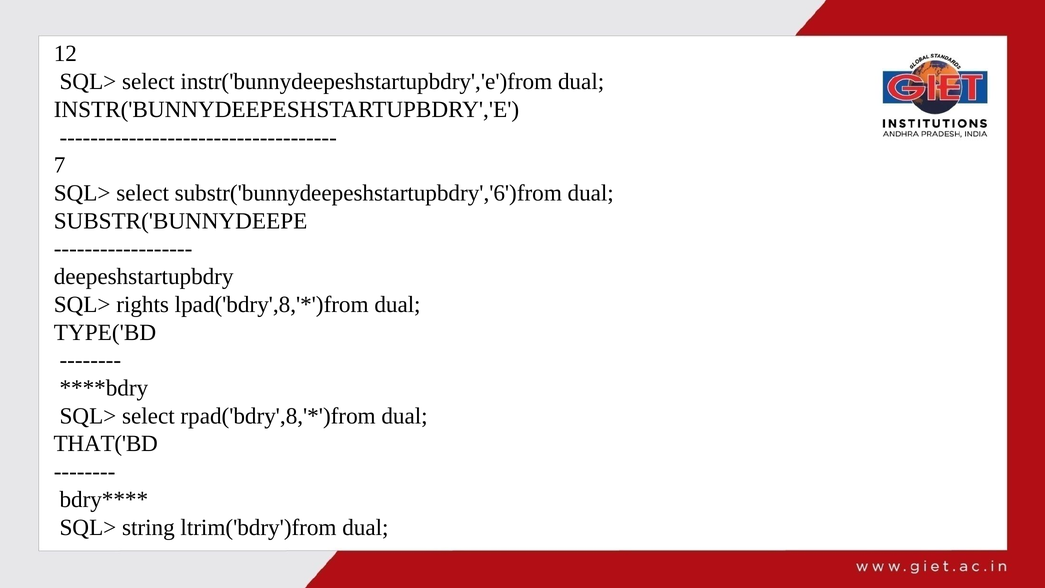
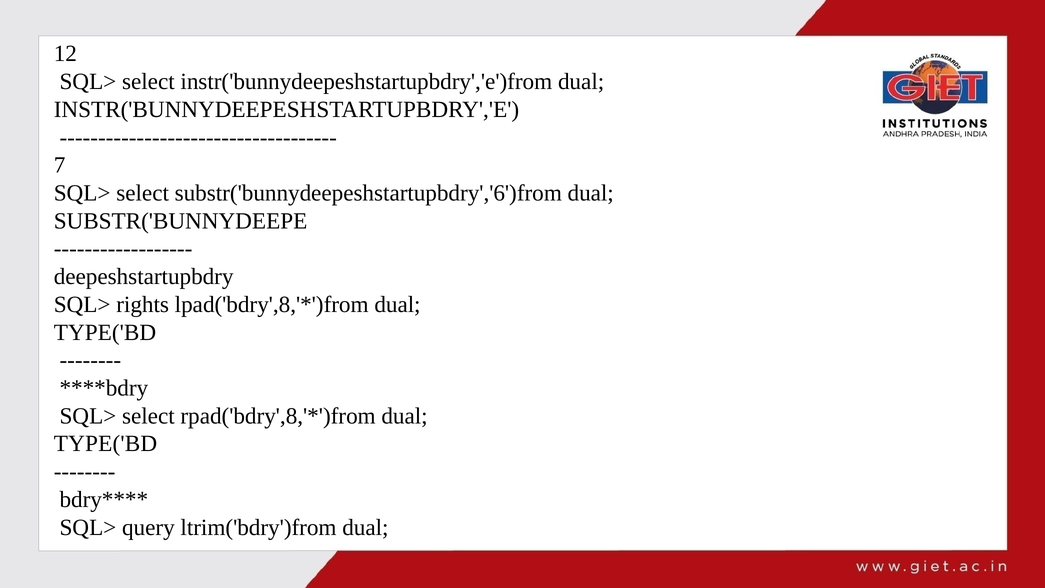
THAT('BD at (106, 444): THAT('BD -> TYPE('BD
string: string -> query
